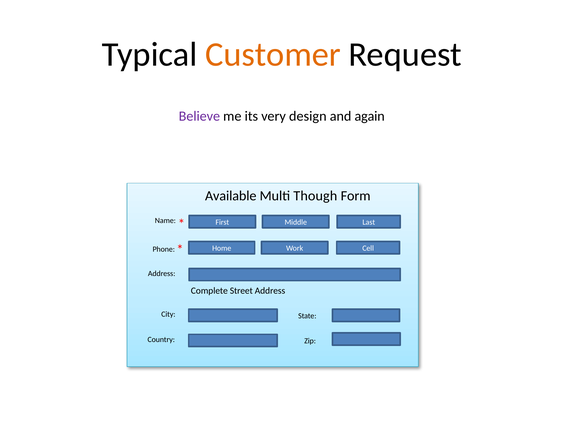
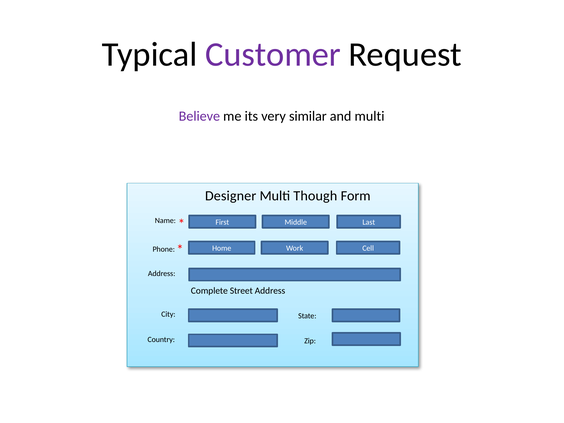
Customer colour: orange -> purple
design: design -> similar
and again: again -> multi
Available: Available -> Designer
